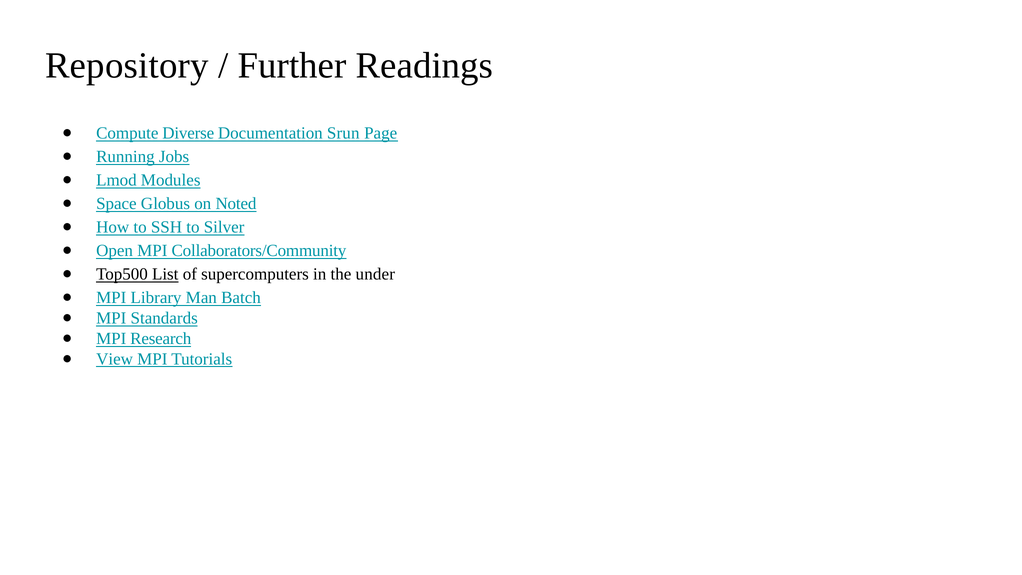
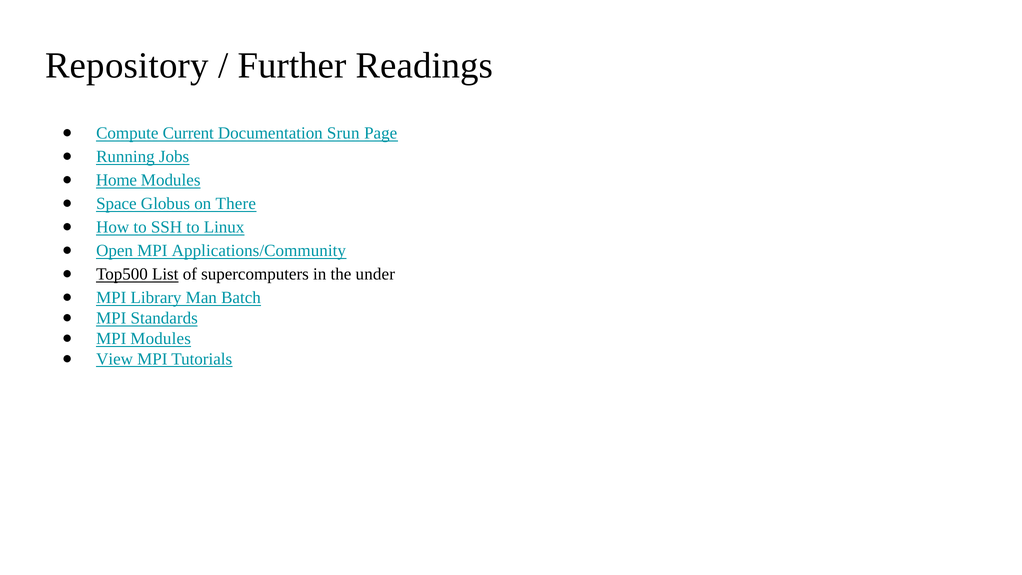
Diverse: Diverse -> Current
Lmod: Lmod -> Home
Noted: Noted -> There
Silver: Silver -> Linux
Collaborators/Community: Collaborators/Community -> Applications/Community
MPI Research: Research -> Modules
